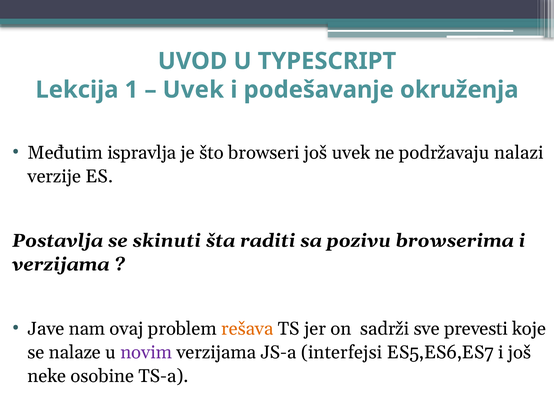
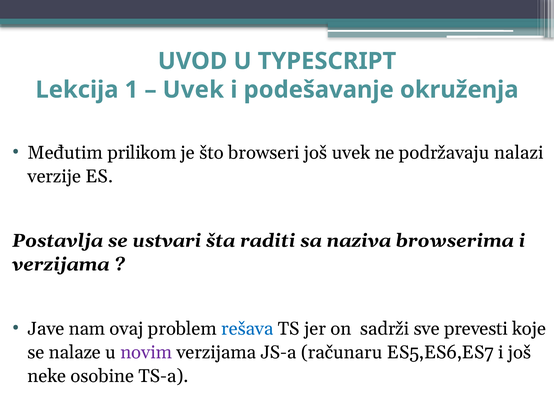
ispravlja: ispravlja -> prilikom
skinuti: skinuti -> ustvari
pozivu: pozivu -> naziva
rešava colour: orange -> blue
interfejsi: interfejsi -> računaru
